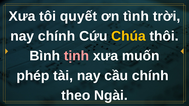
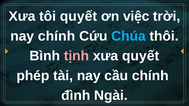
tình: tình -> việc
Chúa colour: yellow -> light blue
xưa muốn: muốn -> quyết
theo: theo -> đình
